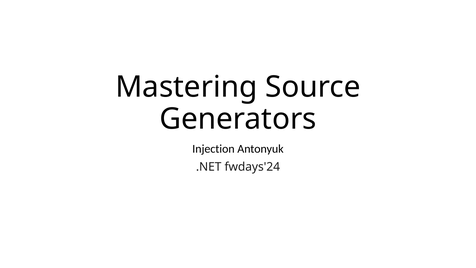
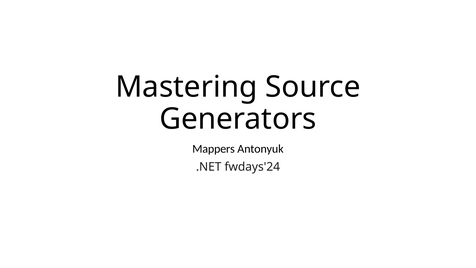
Injection: Injection -> Mappers
